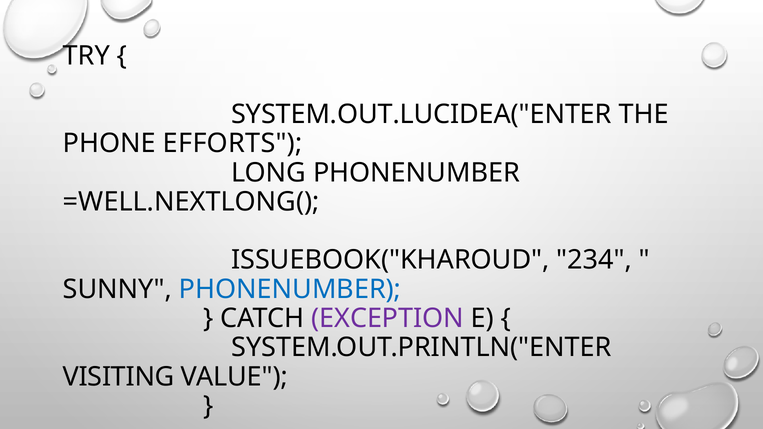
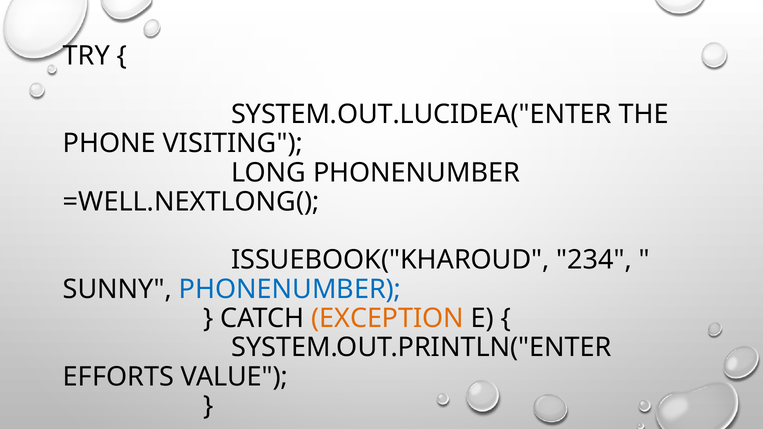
EFFORTS: EFFORTS -> VISITING
EXCEPTION colour: purple -> orange
VISITING: VISITING -> EFFORTS
